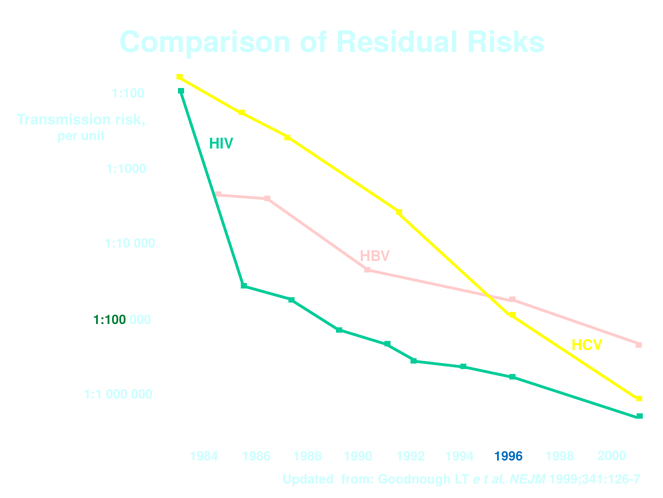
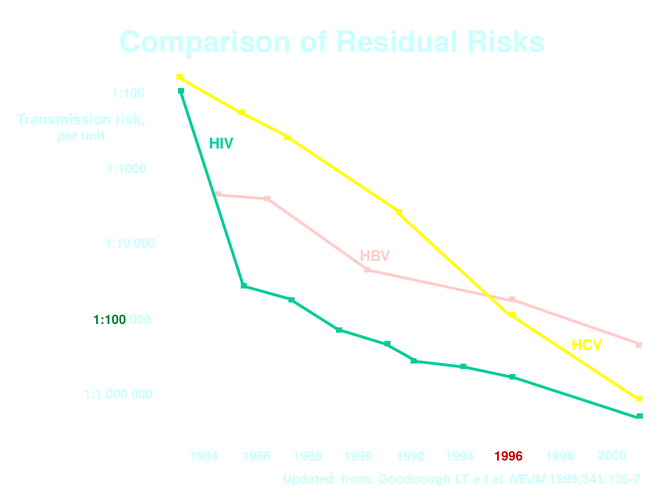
1996 colour: blue -> red
